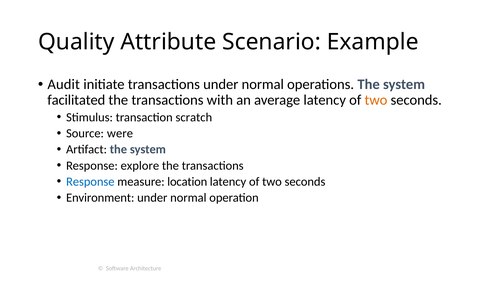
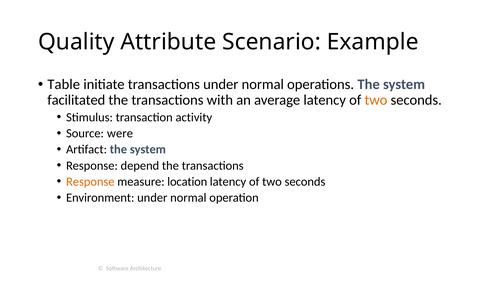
Audit: Audit -> Table
scratch: scratch -> activity
explore: explore -> depend
Response at (90, 181) colour: blue -> orange
